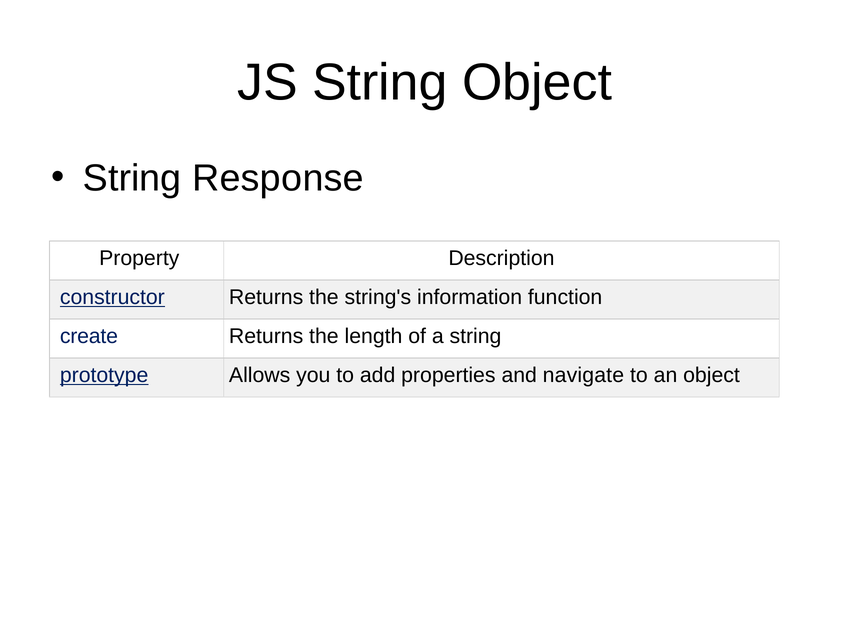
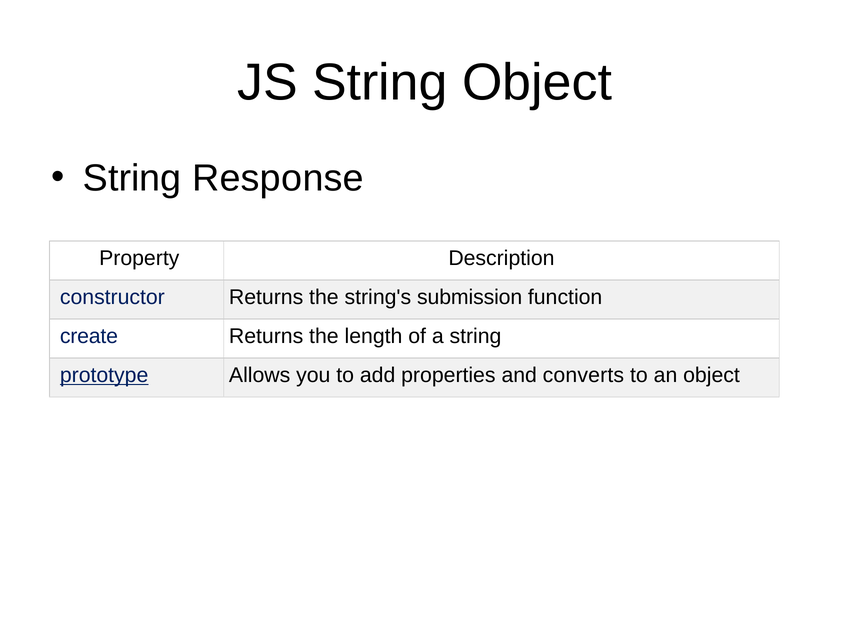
constructor underline: present -> none
information: information -> submission
navigate: navigate -> converts
